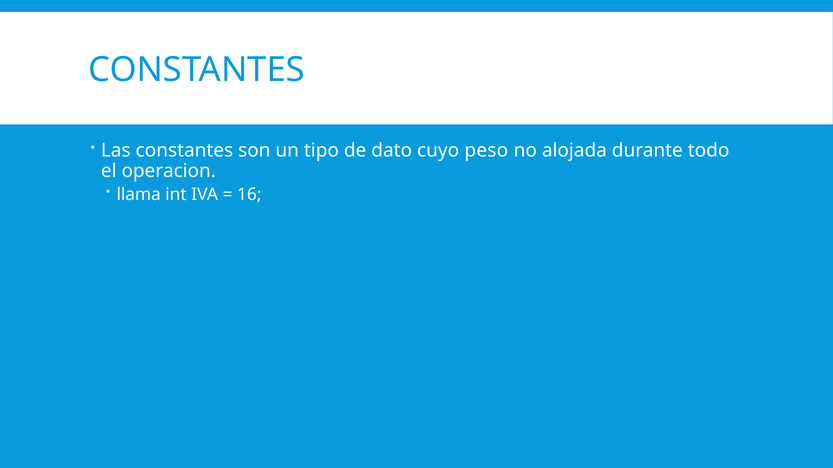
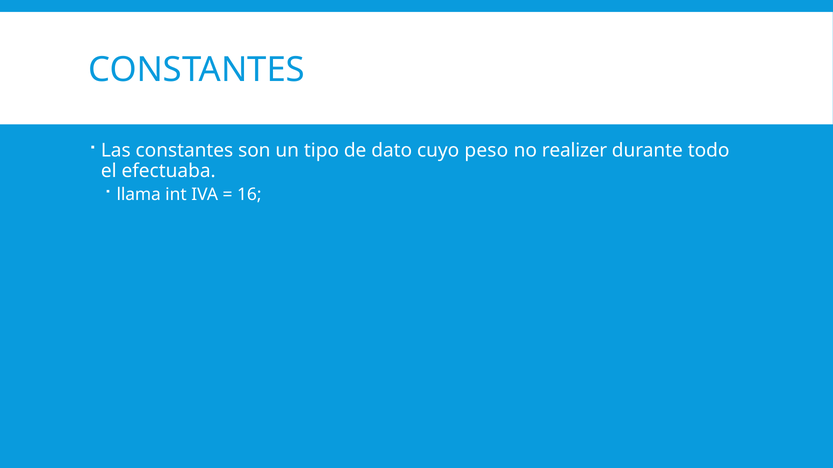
alojada: alojada -> realizer
operacion: operacion -> efectuaba
